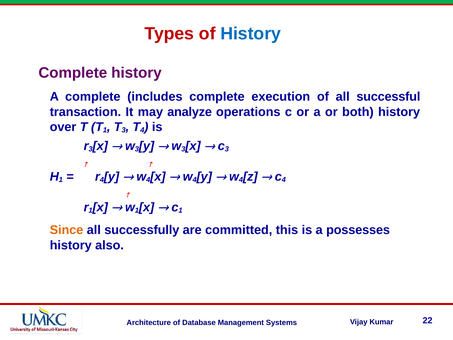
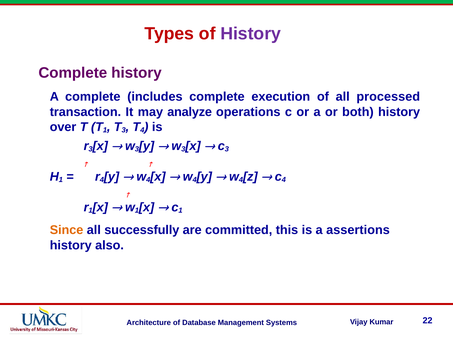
History at (251, 34) colour: blue -> purple
successful: successful -> processed
possesses: possesses -> assertions
